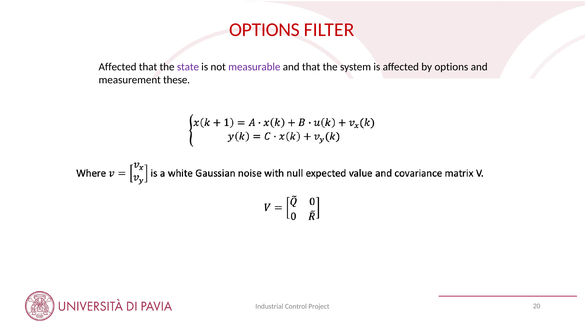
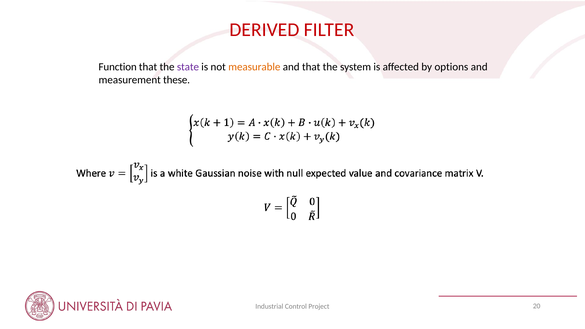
OPTIONS at (265, 30): OPTIONS -> DERIVED
Affected at (118, 67): Affected -> Function
measurable colour: purple -> orange
